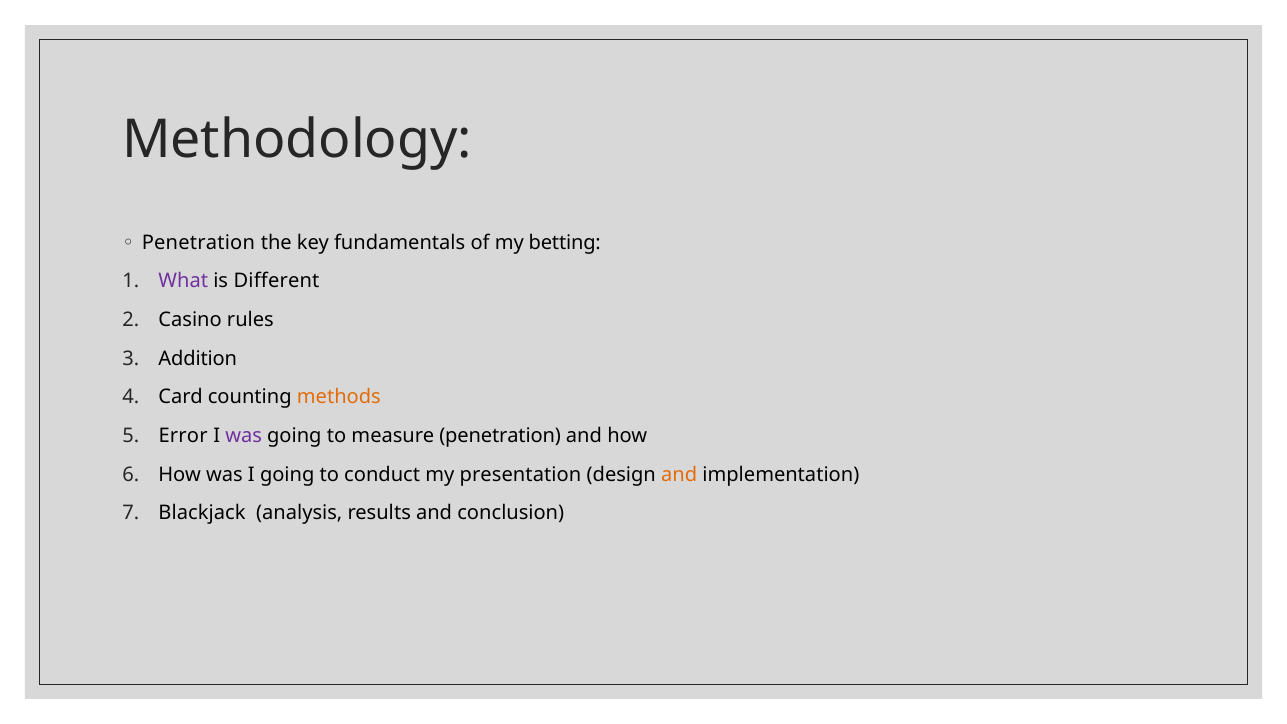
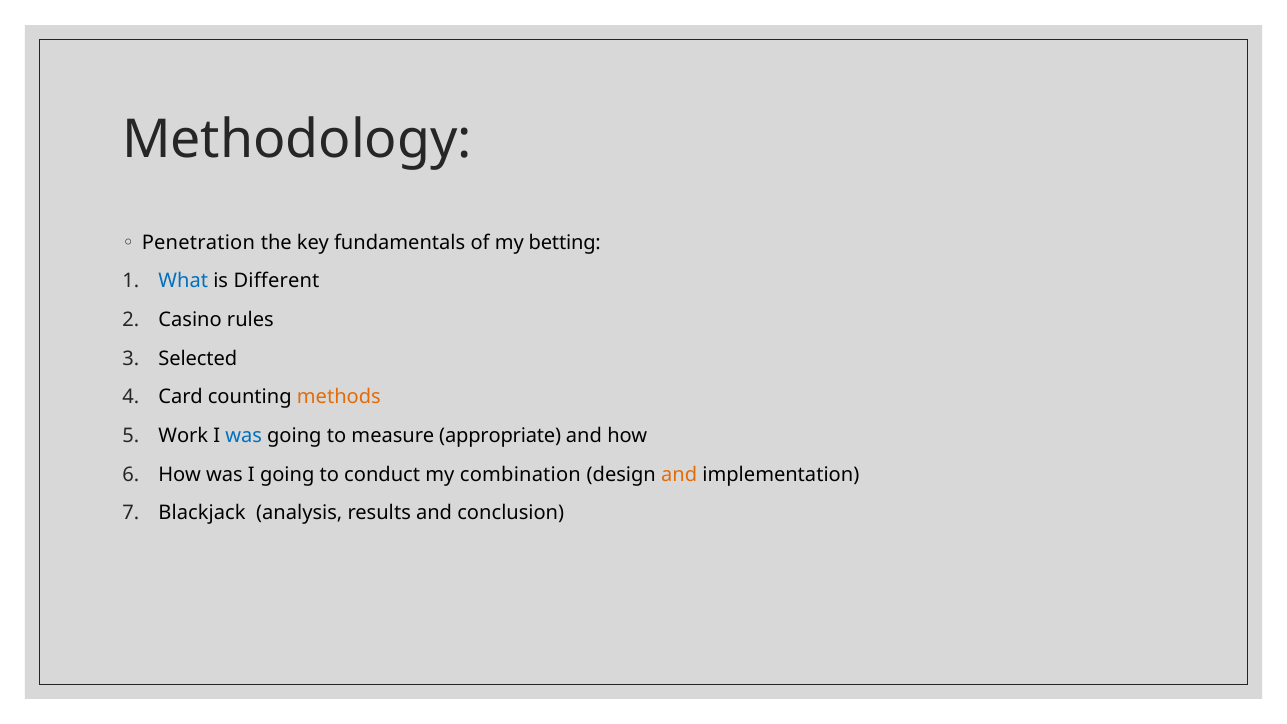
What colour: purple -> blue
Addition: Addition -> Selected
Error: Error -> Work
was at (244, 436) colour: purple -> blue
measure penetration: penetration -> appropriate
presentation: presentation -> combination
